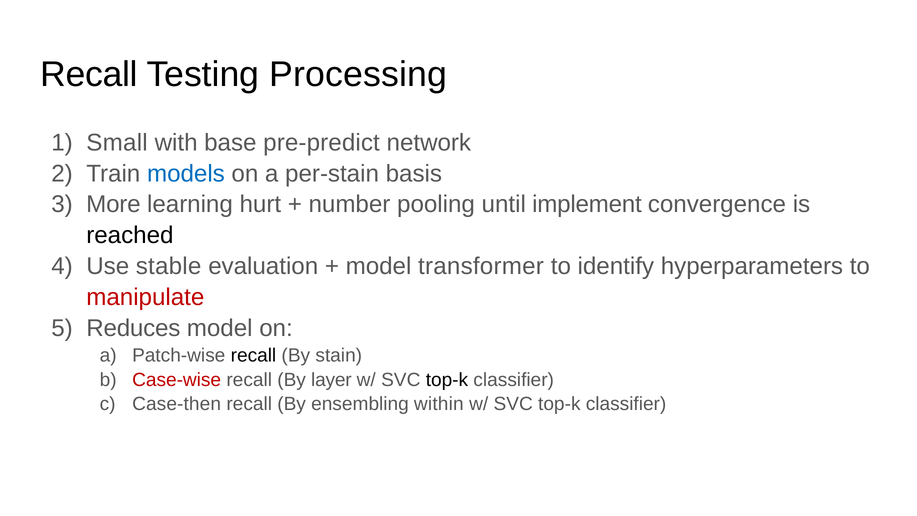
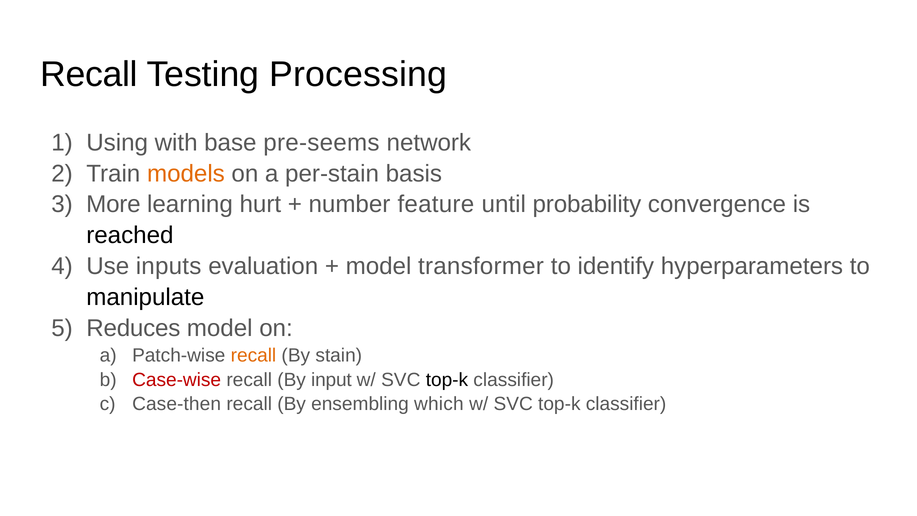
Small: Small -> Using
pre-predict: pre-predict -> pre-seems
models colour: blue -> orange
pooling: pooling -> feature
implement: implement -> probability
stable: stable -> inputs
manipulate colour: red -> black
recall at (253, 355) colour: black -> orange
layer: layer -> input
within: within -> which
